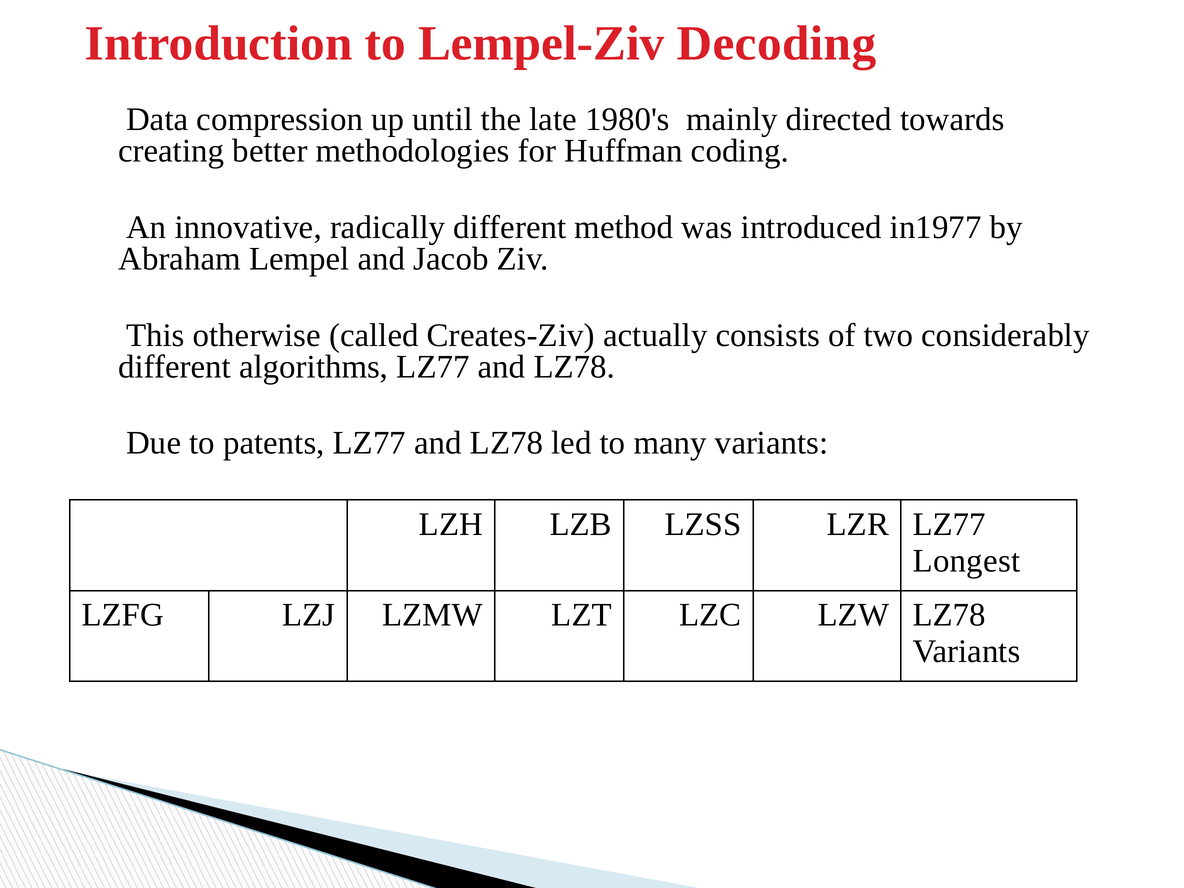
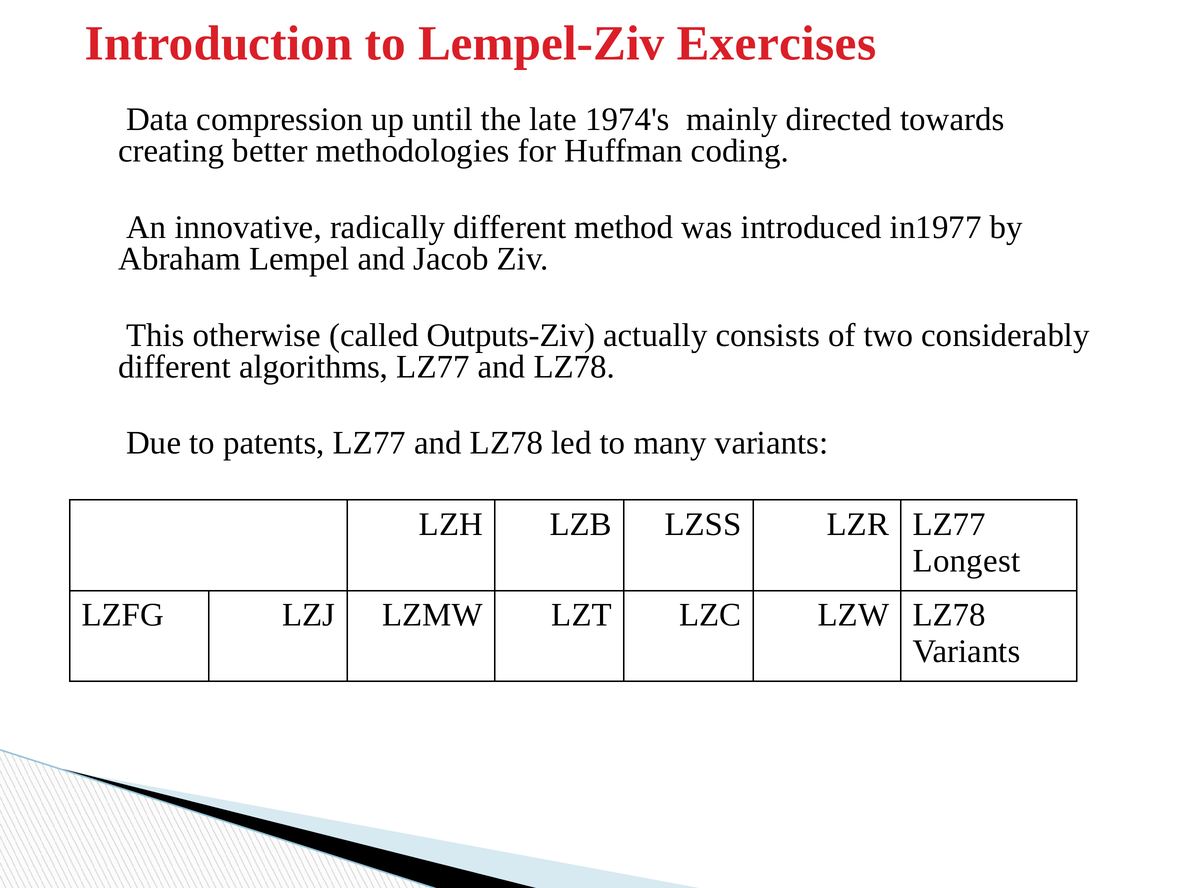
Decoding: Decoding -> Exercises
1980's: 1980's -> 1974's
Creates-Ziv: Creates-Ziv -> Outputs-Ziv
